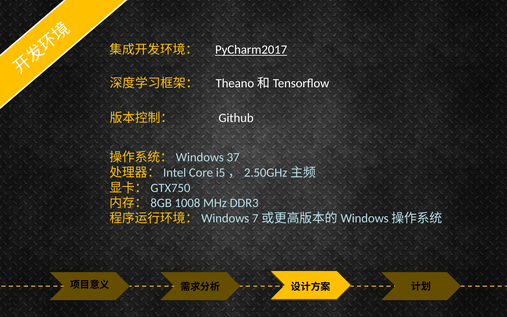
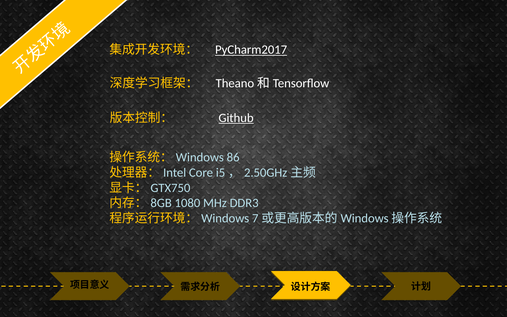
Github underline: none -> present
37: 37 -> 86
1008: 1008 -> 1080
